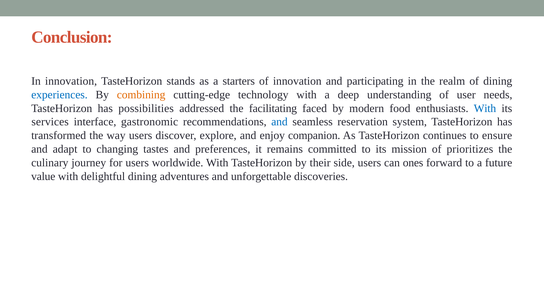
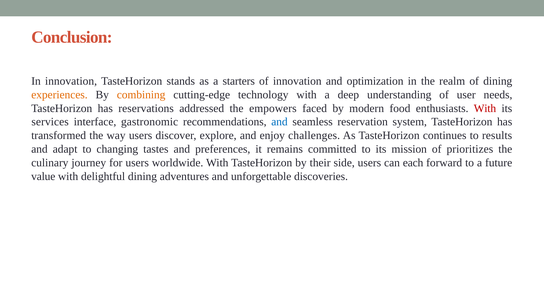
participating: participating -> optimization
experiences colour: blue -> orange
possibilities: possibilities -> reservations
facilitating: facilitating -> empowers
With at (485, 108) colour: blue -> red
companion: companion -> challenges
ensure: ensure -> results
ones: ones -> each
